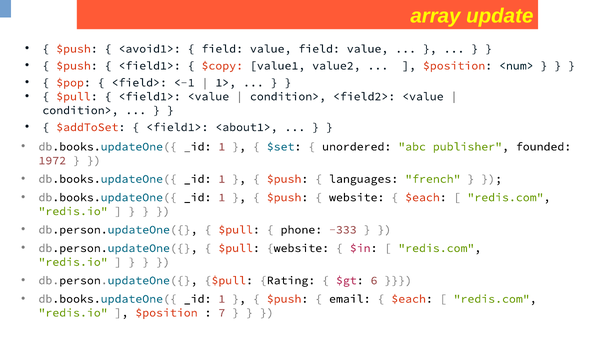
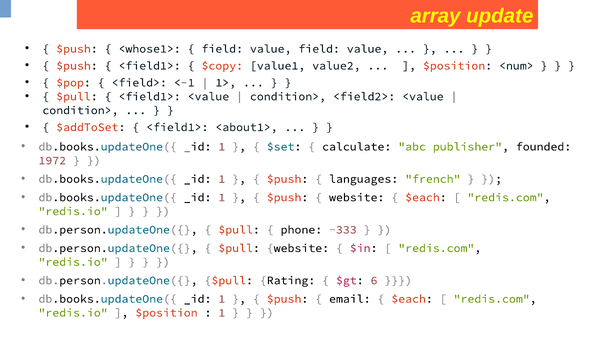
<avoid1>: <avoid1> -> <whose1>
unordered: unordered -> calculate
7 at (222, 313): 7 -> 1
